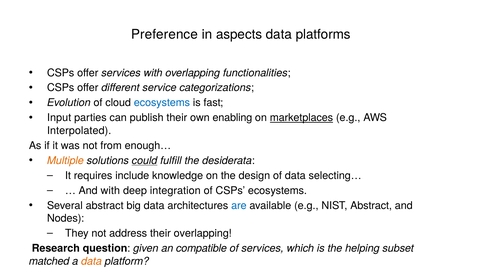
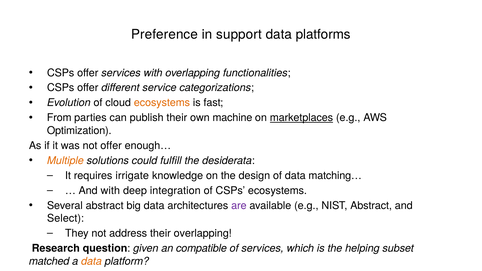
aspects: aspects -> support
ecosystems at (162, 103) colour: blue -> orange
Input: Input -> From
enabling: enabling -> machine
Interpolated: Interpolated -> Optimization
not from: from -> offer
could underline: present -> none
include: include -> irrigate
selecting…: selecting… -> matching…
are colour: blue -> purple
Nodes: Nodes -> Select
